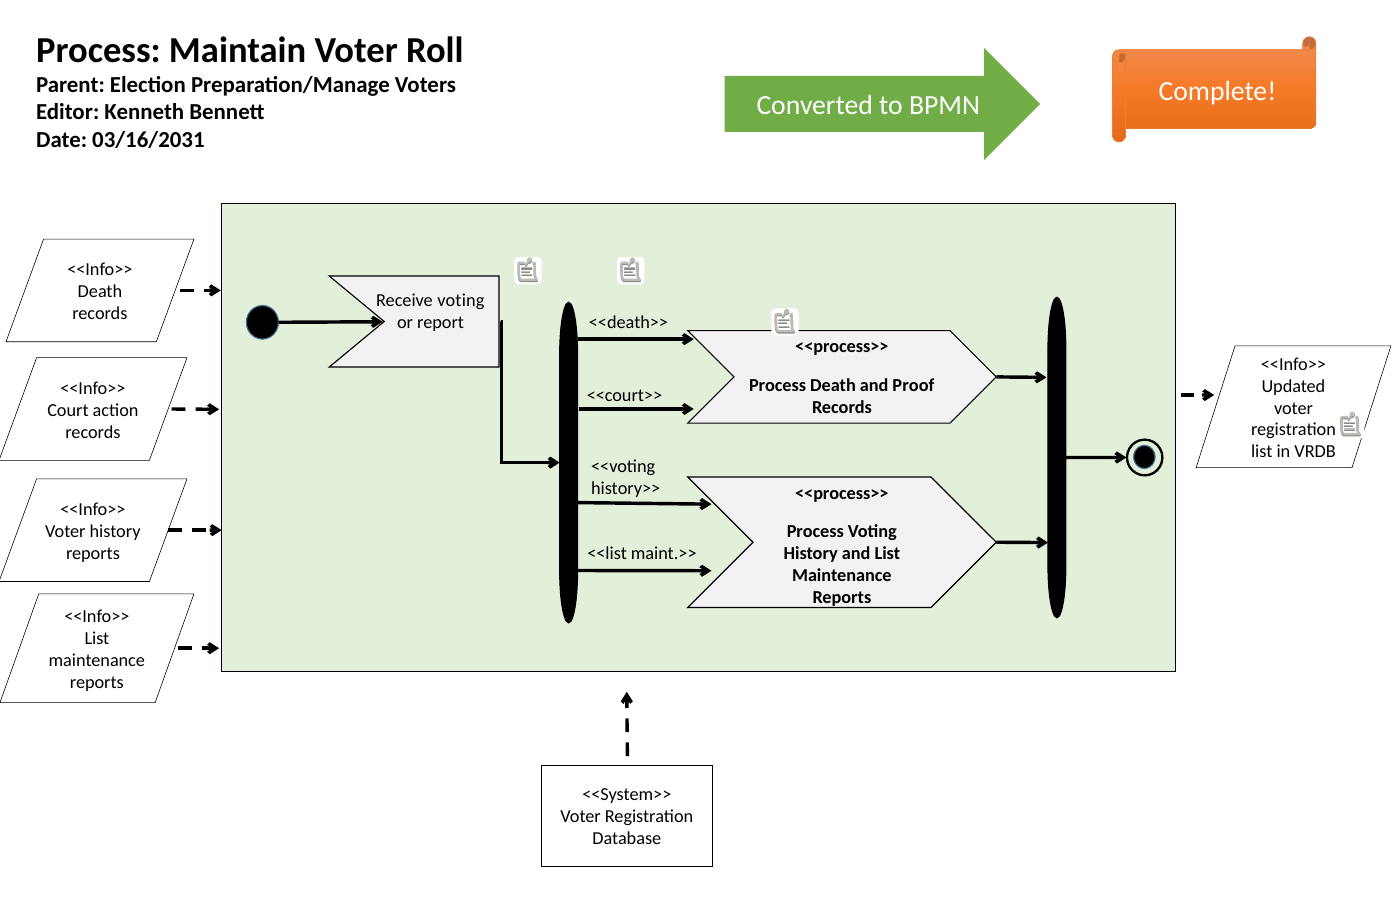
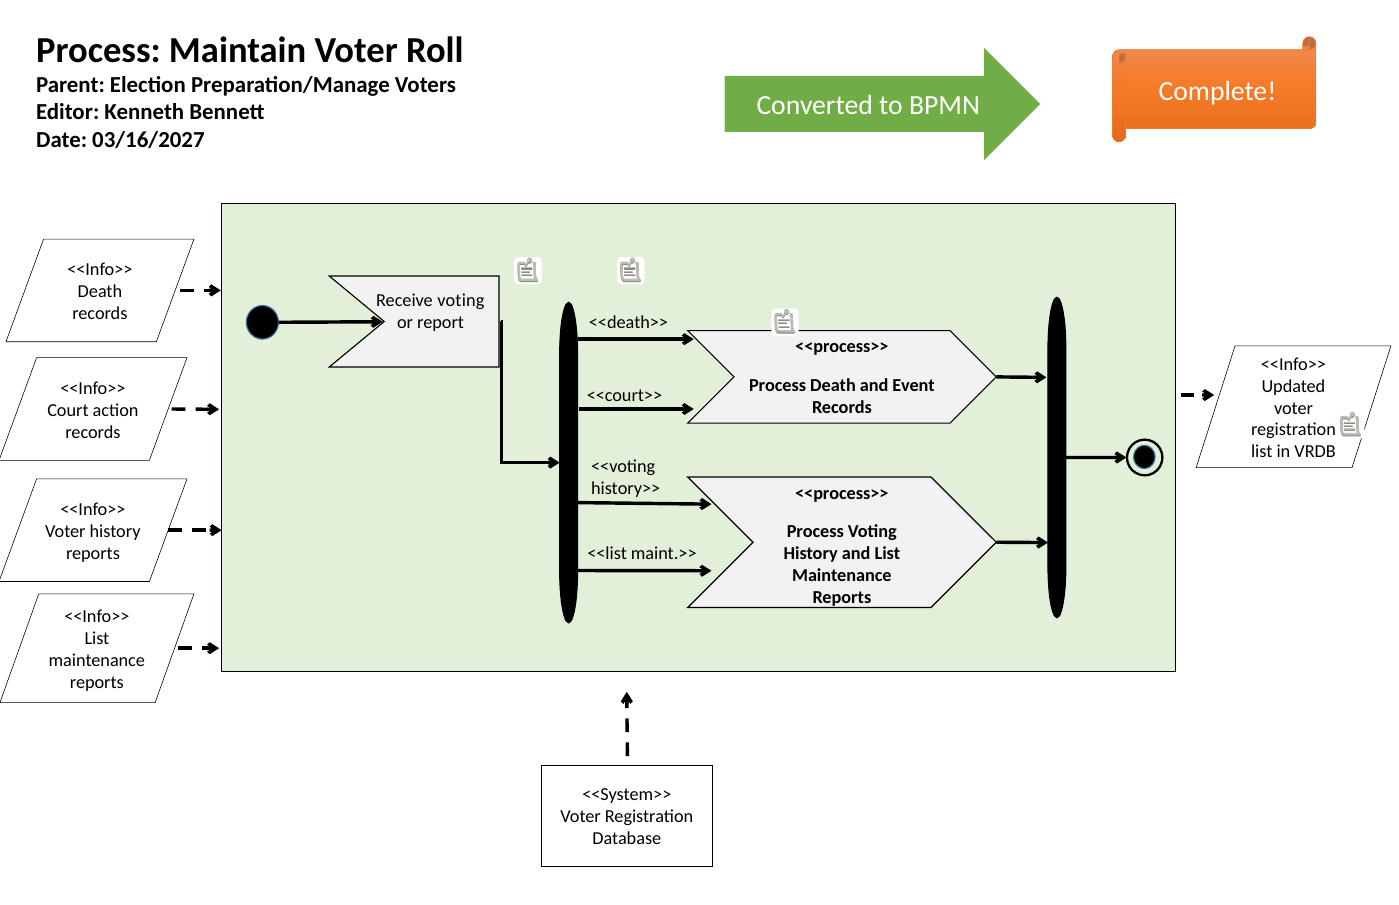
03/16/2031: 03/16/2031 -> 03/16/2027
Proof: Proof -> Event
